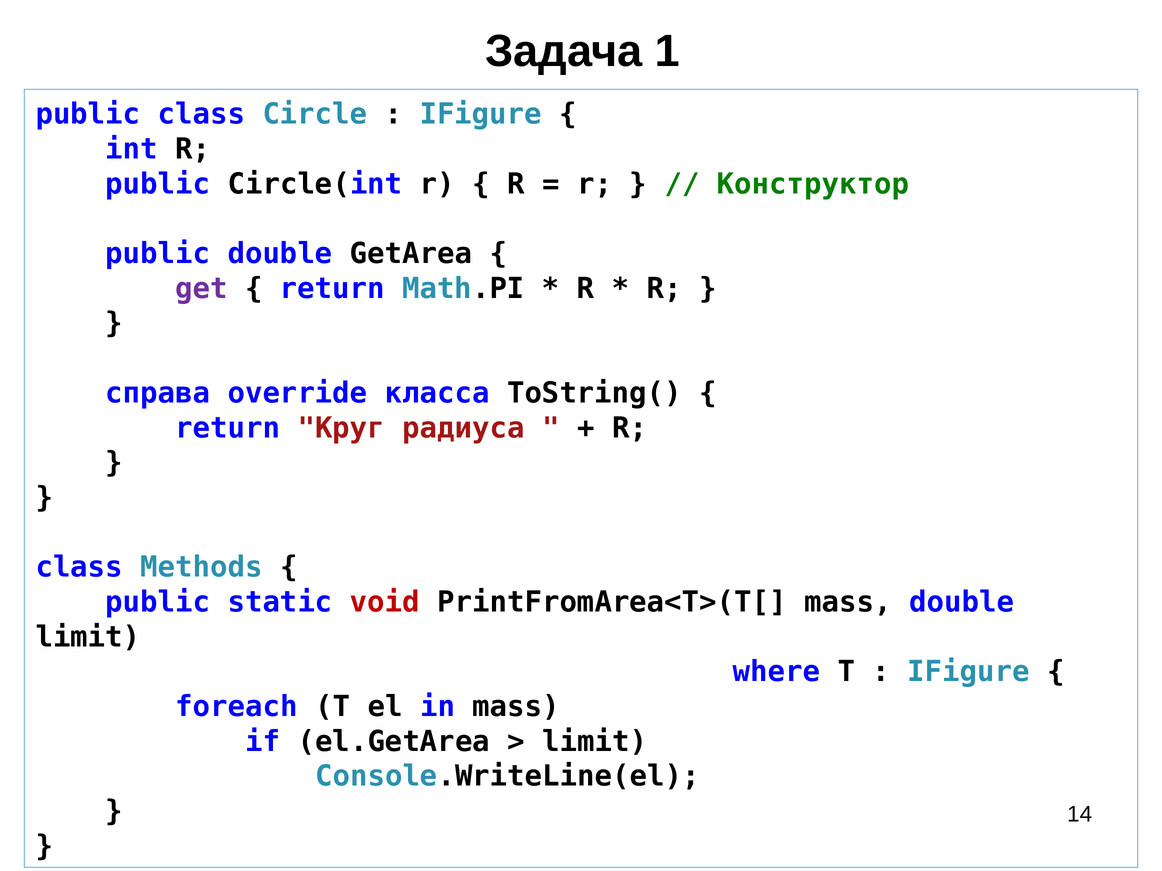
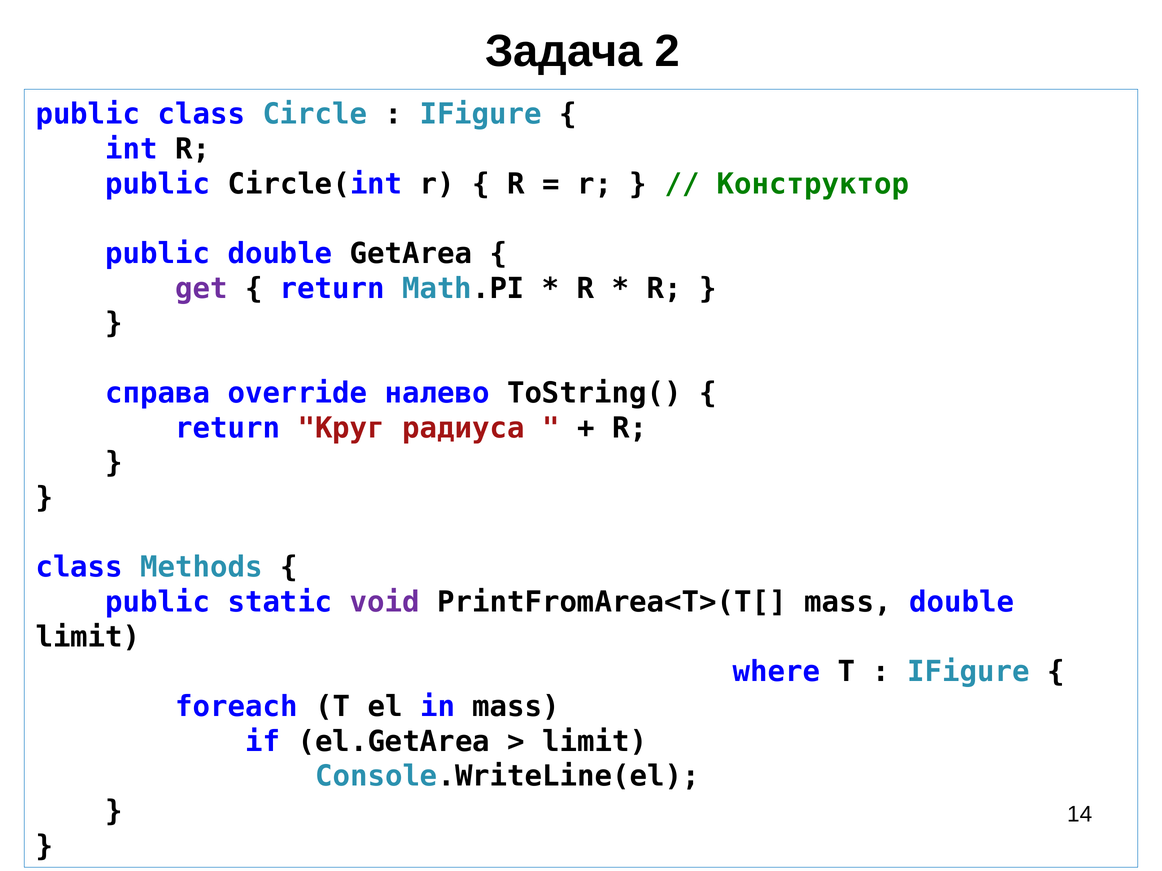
1: 1 -> 2
класса: класса -> налево
void colour: red -> purple
